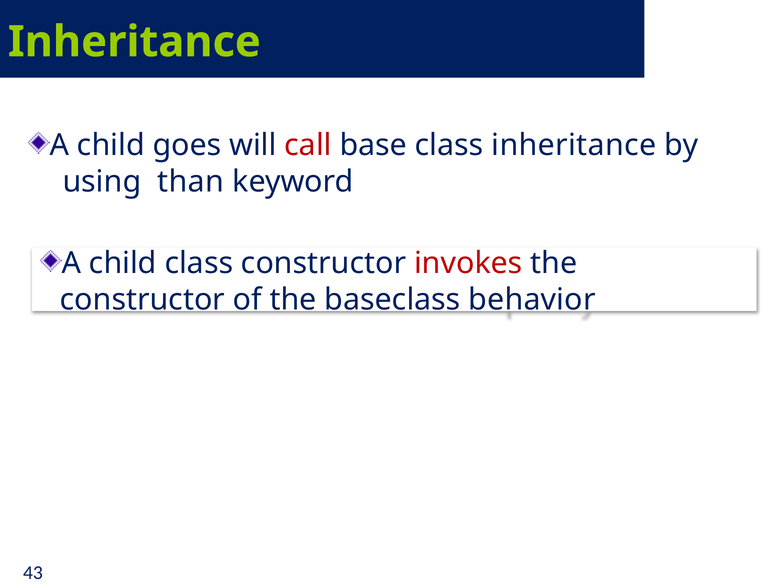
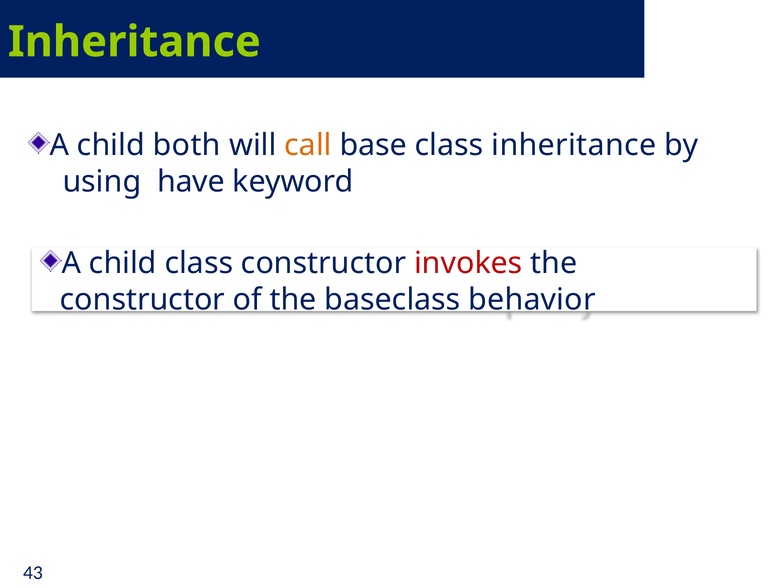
goes: goes -> both
call colour: red -> orange
than: than -> have
